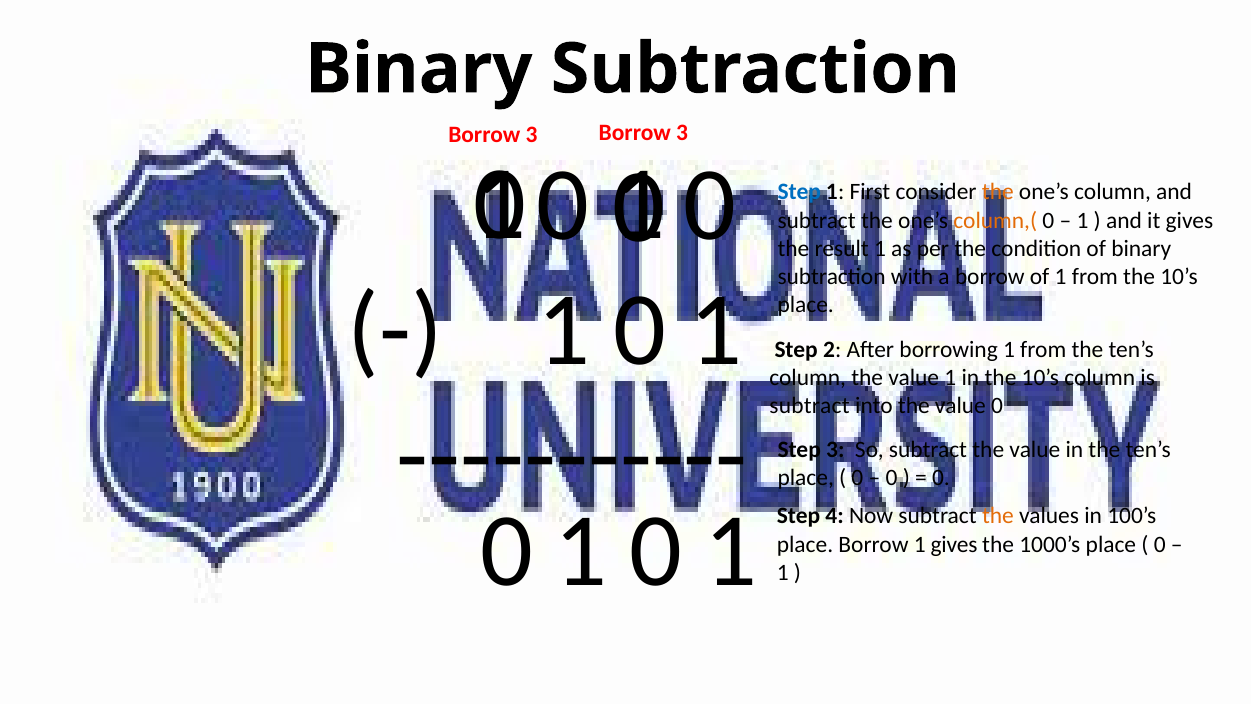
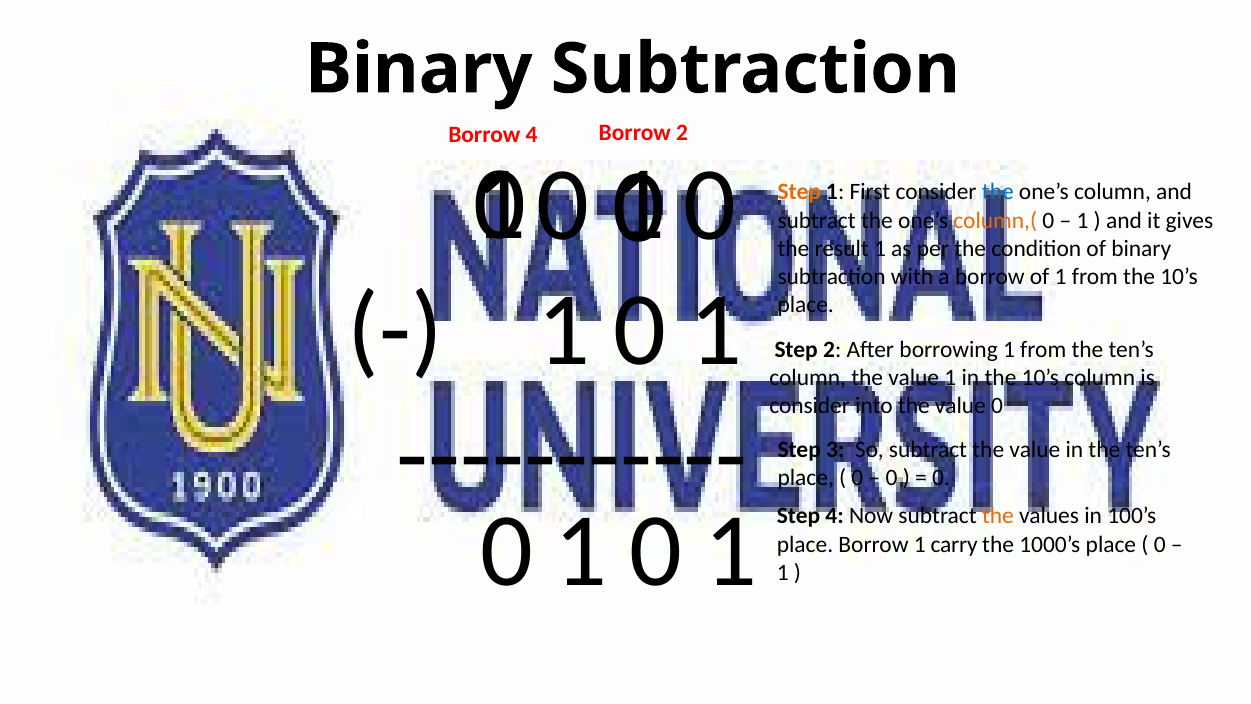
3 at (682, 133): 3 -> 2
3 at (532, 134): 3 -> 4
Step at (799, 192) colour: blue -> orange
the at (998, 192) colour: orange -> blue
subtract at (810, 406): subtract -> consider
1 gives: gives -> carry
